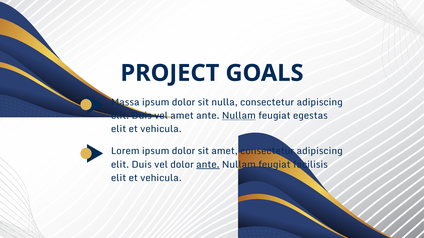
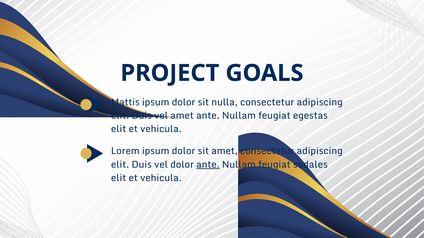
Massa: Massa -> Mattis
Nullam at (239, 116) underline: present -> none
facilisis: facilisis -> sodales
